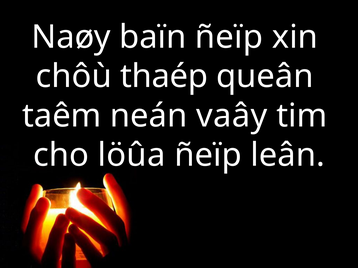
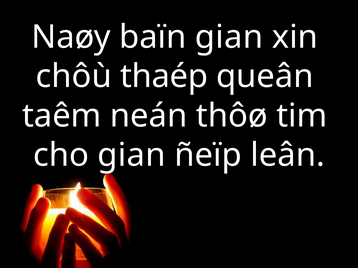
baïn ñeïp: ñeïp -> gian
vaây: vaây -> thôø
cho löûa: löûa -> gian
